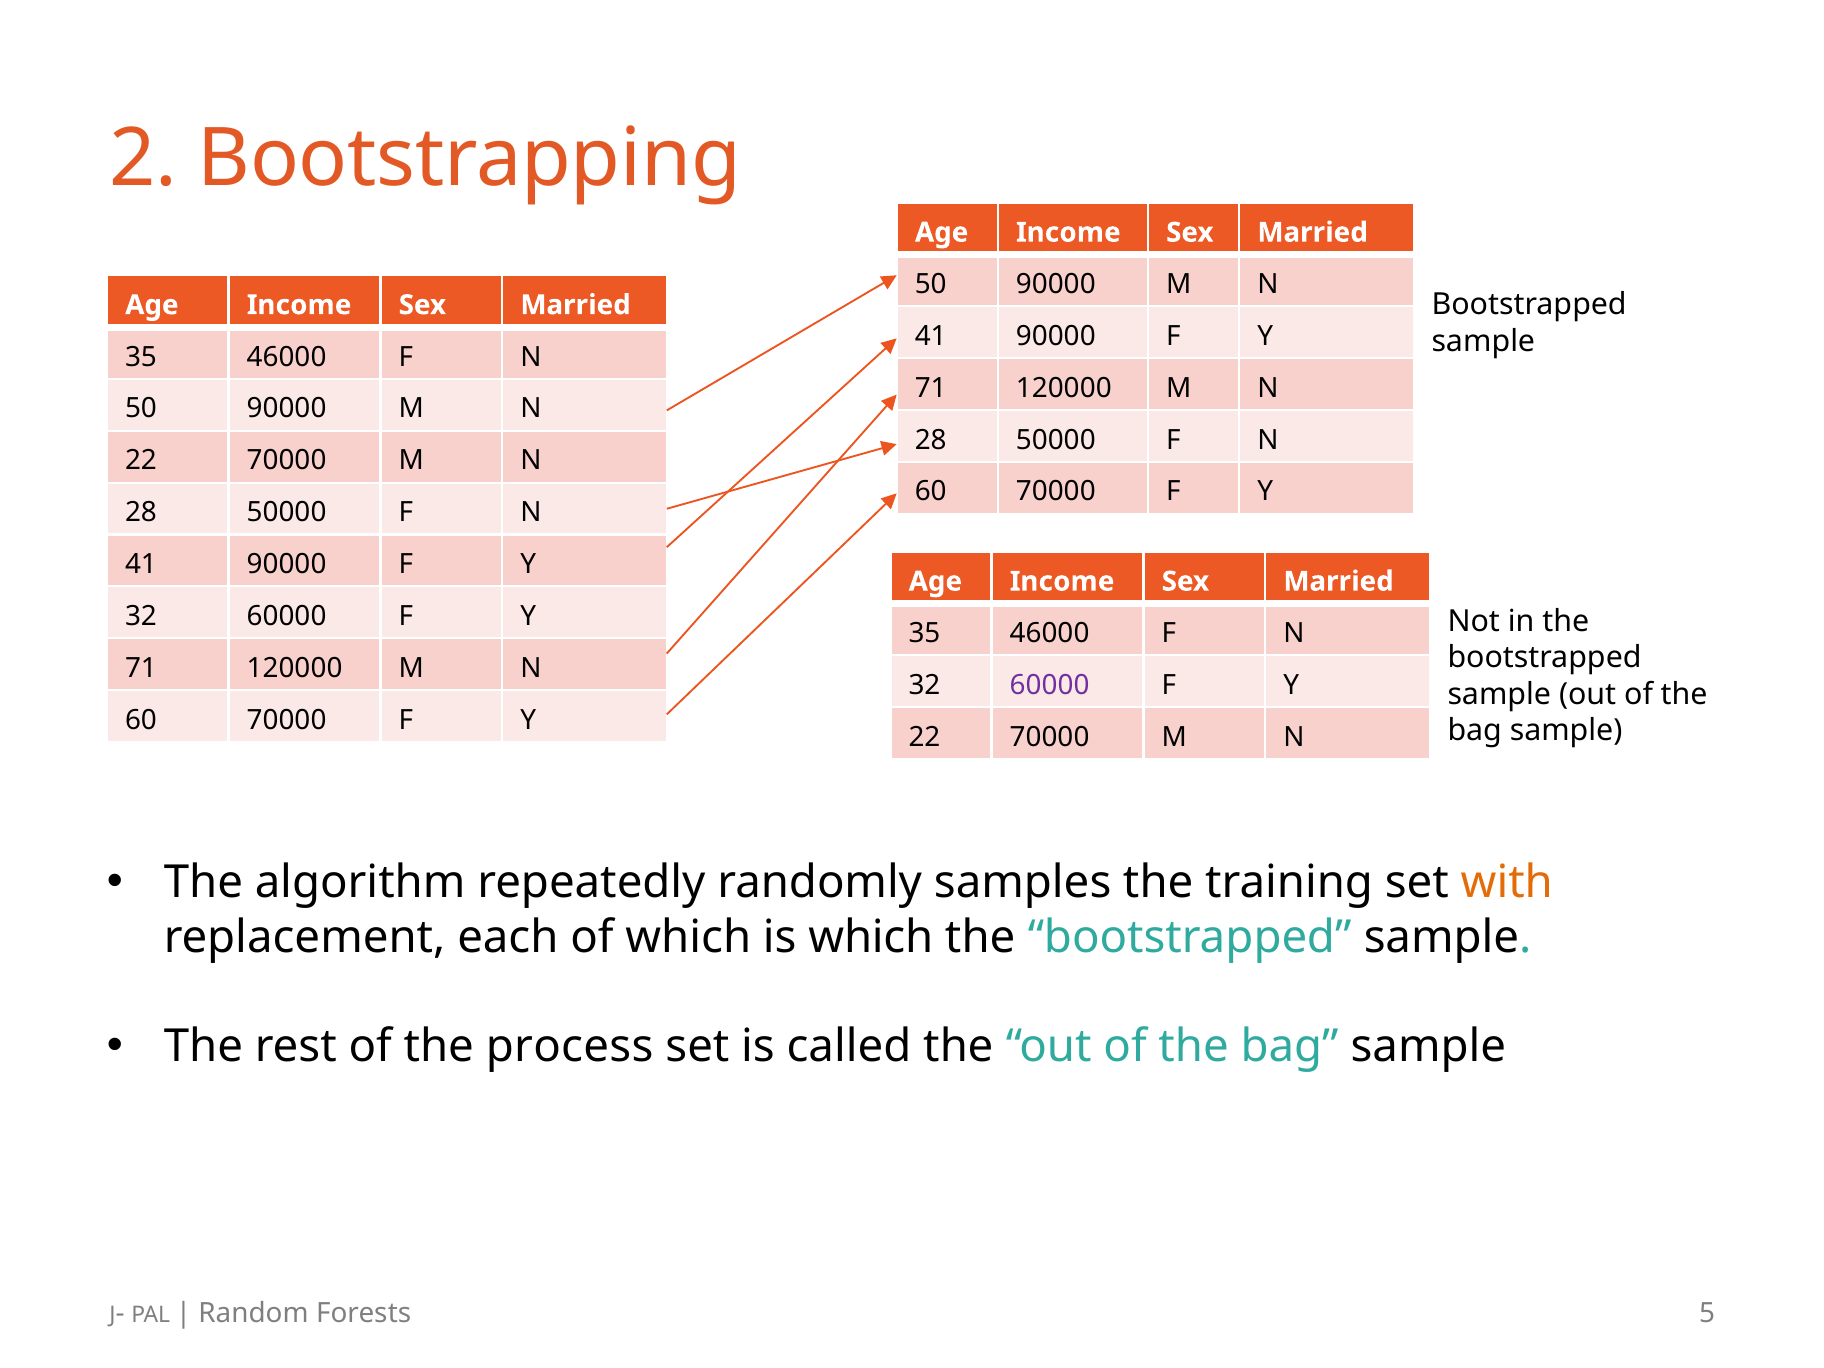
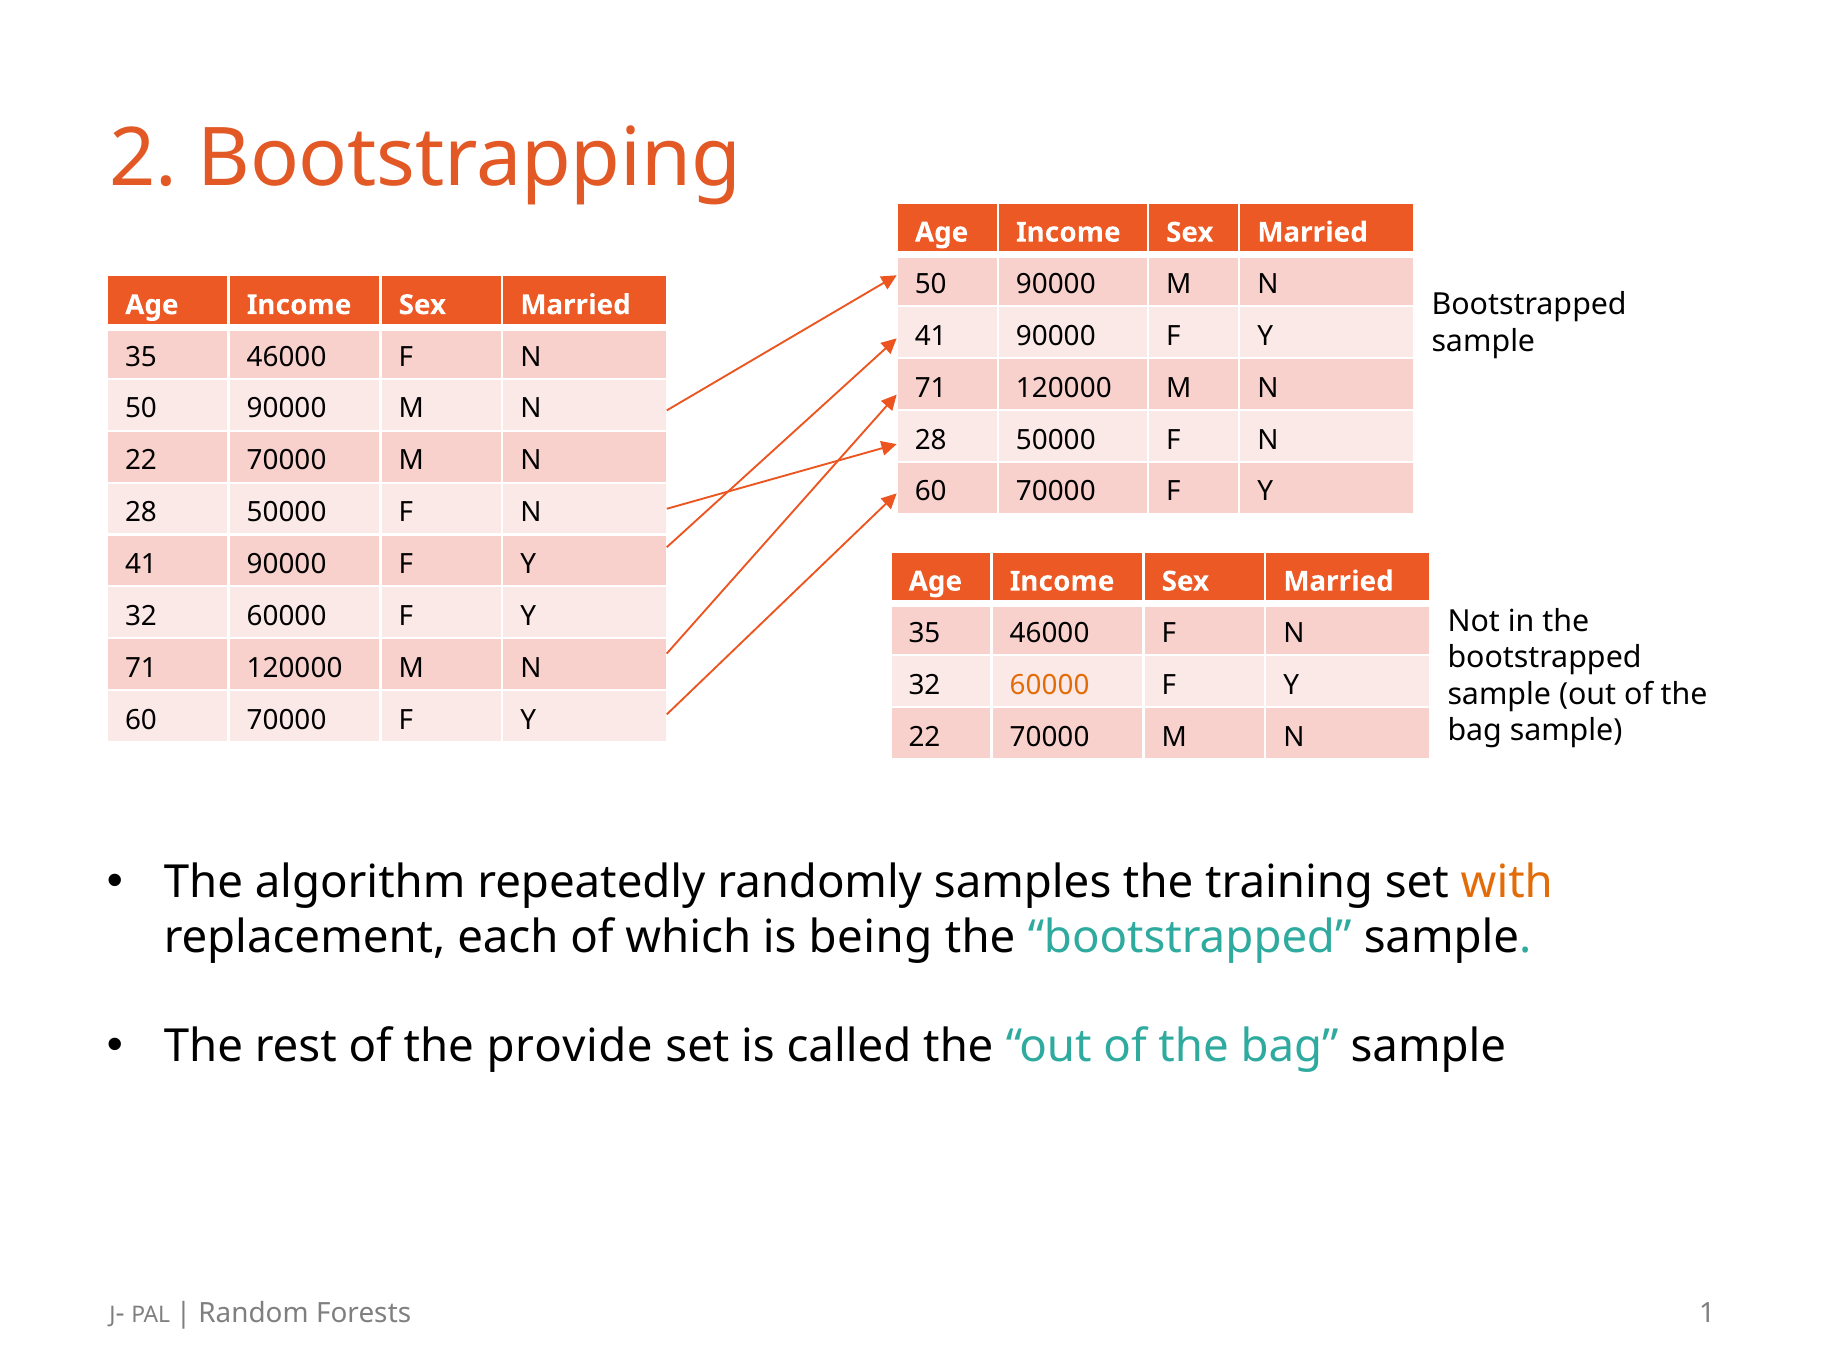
60000 at (1050, 685) colour: purple -> orange
is which: which -> being
process: process -> provide
5: 5 -> 1
